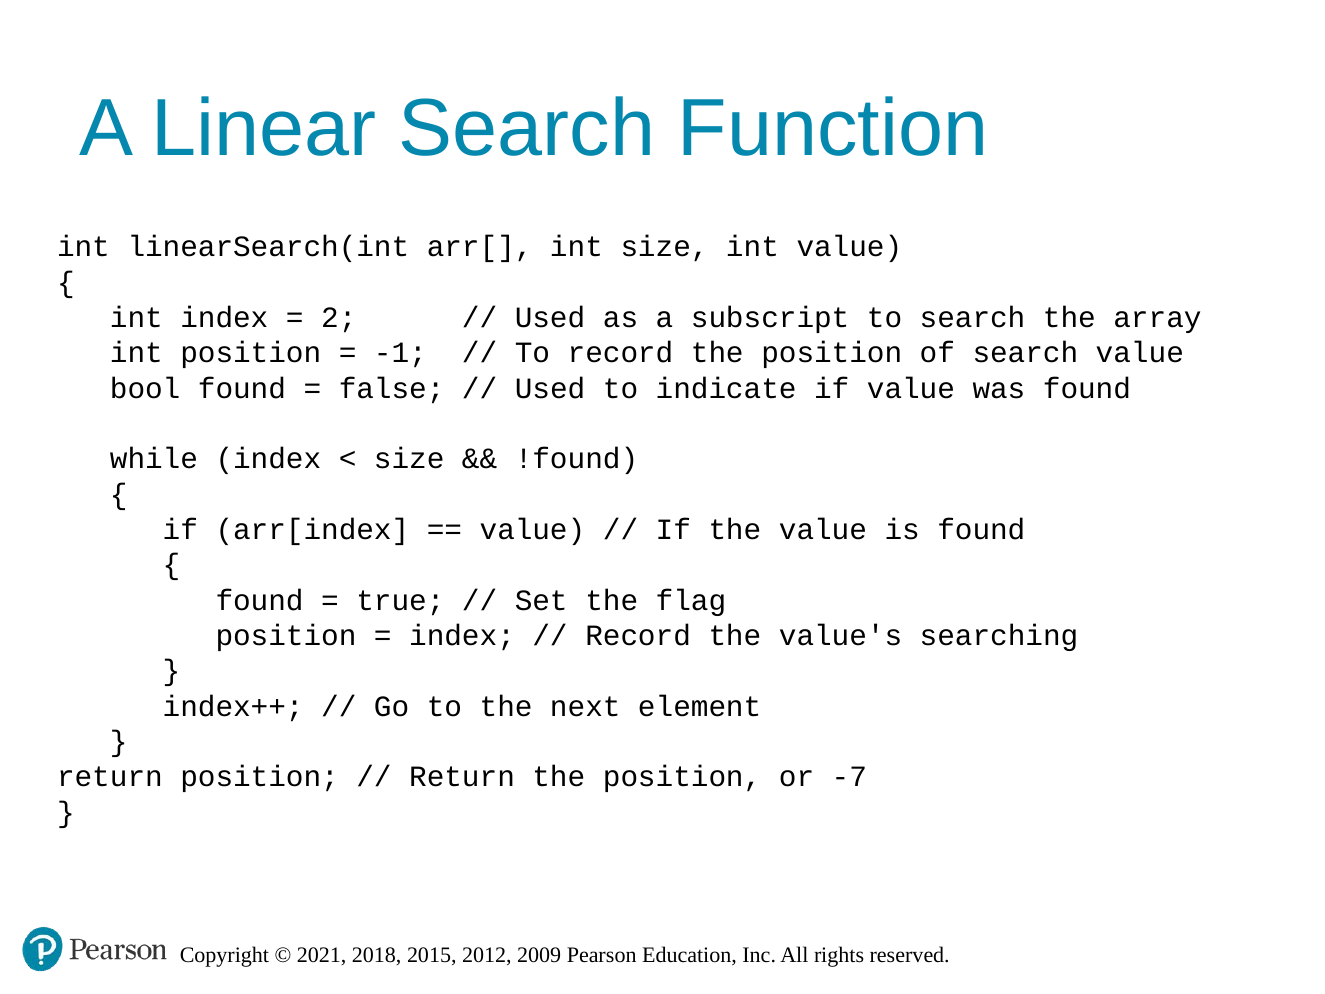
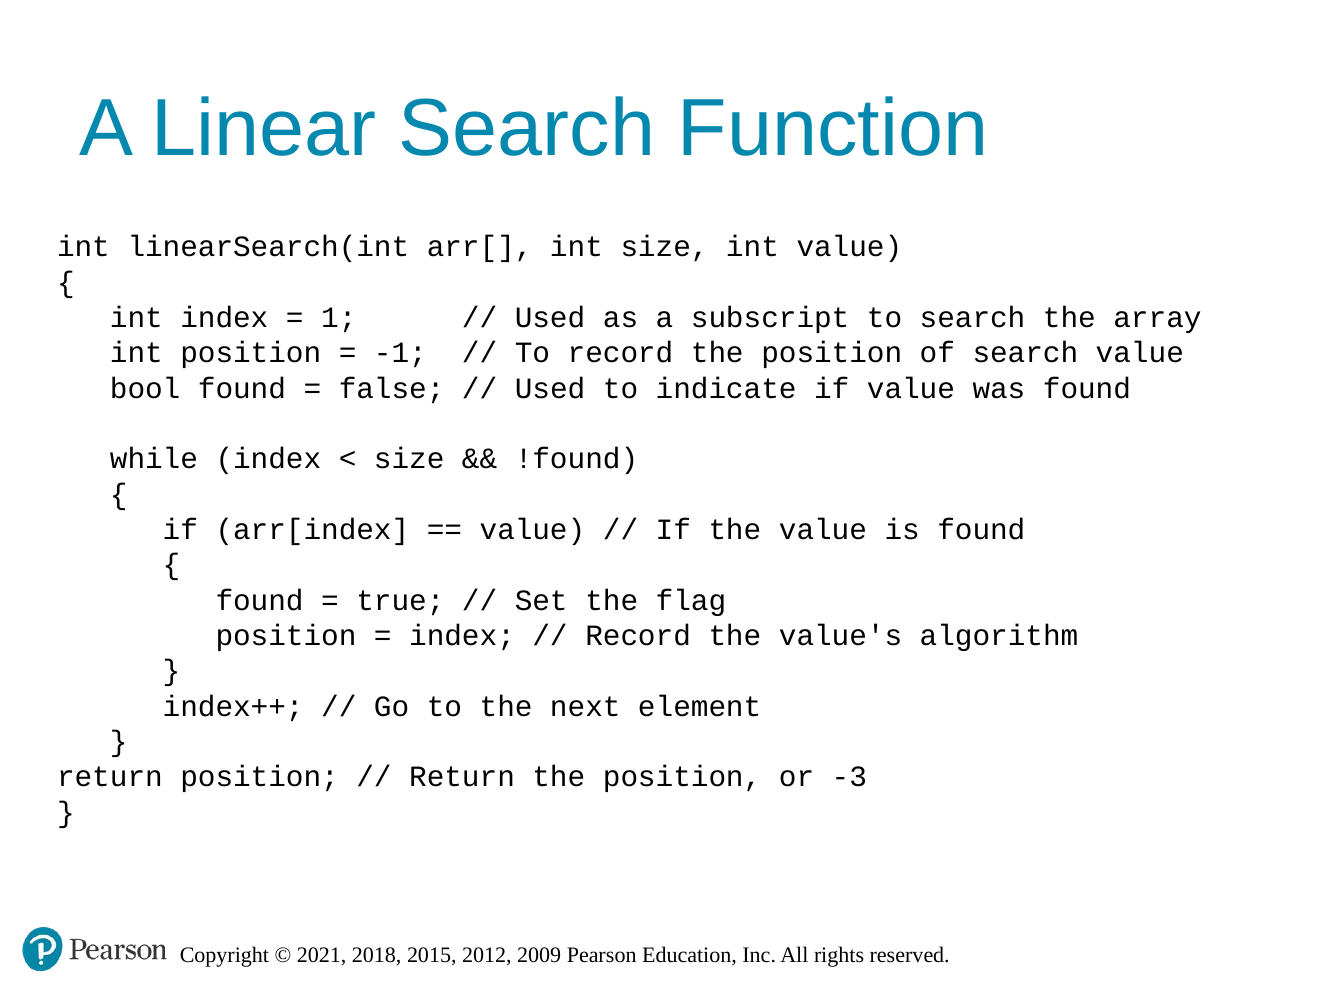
2: 2 -> 1
searching: searching -> algorithm
-7: -7 -> -3
